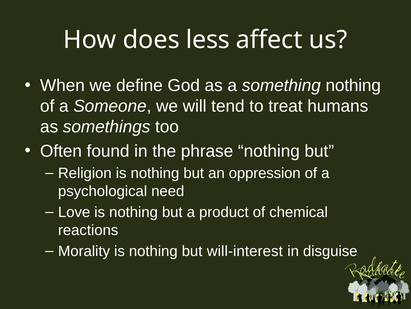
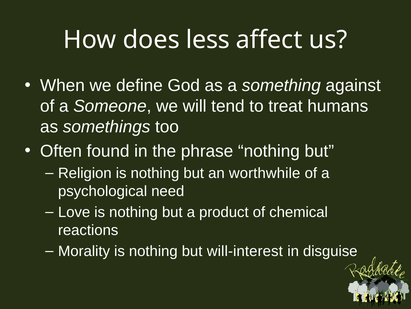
something nothing: nothing -> against
oppression: oppression -> worthwhile
